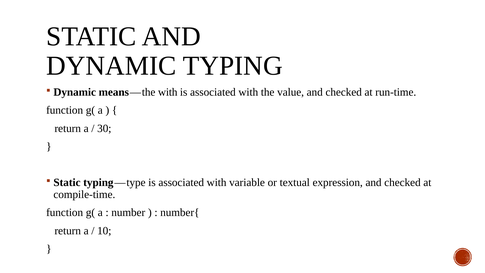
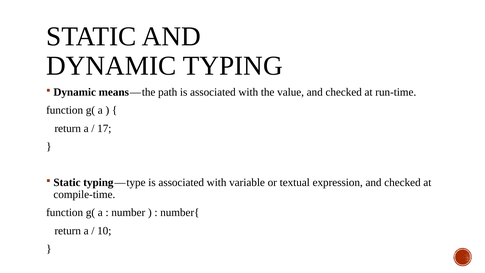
the with: with -> path
30: 30 -> 17
